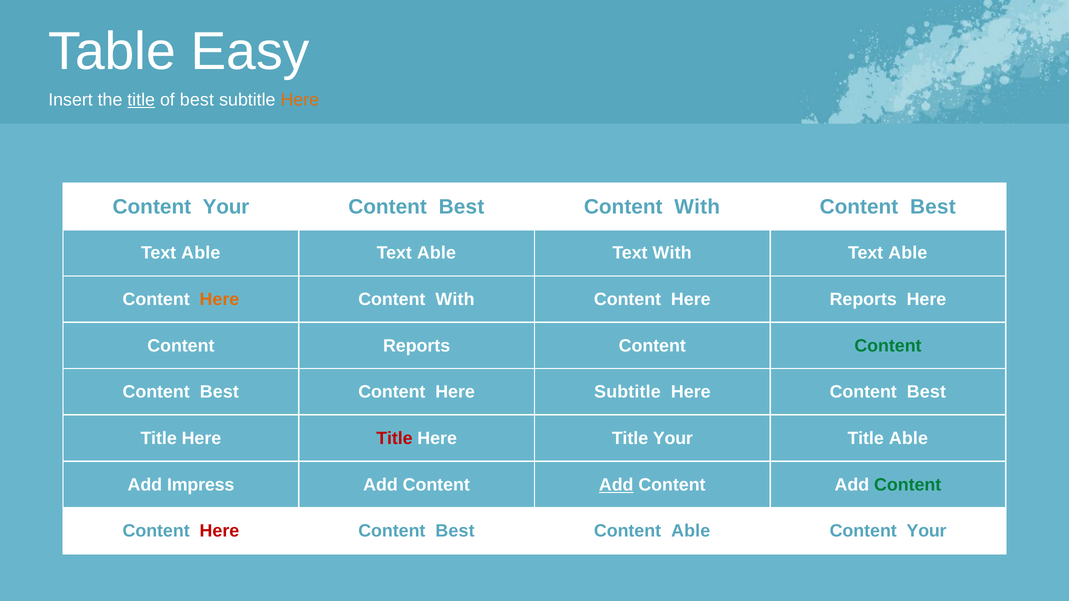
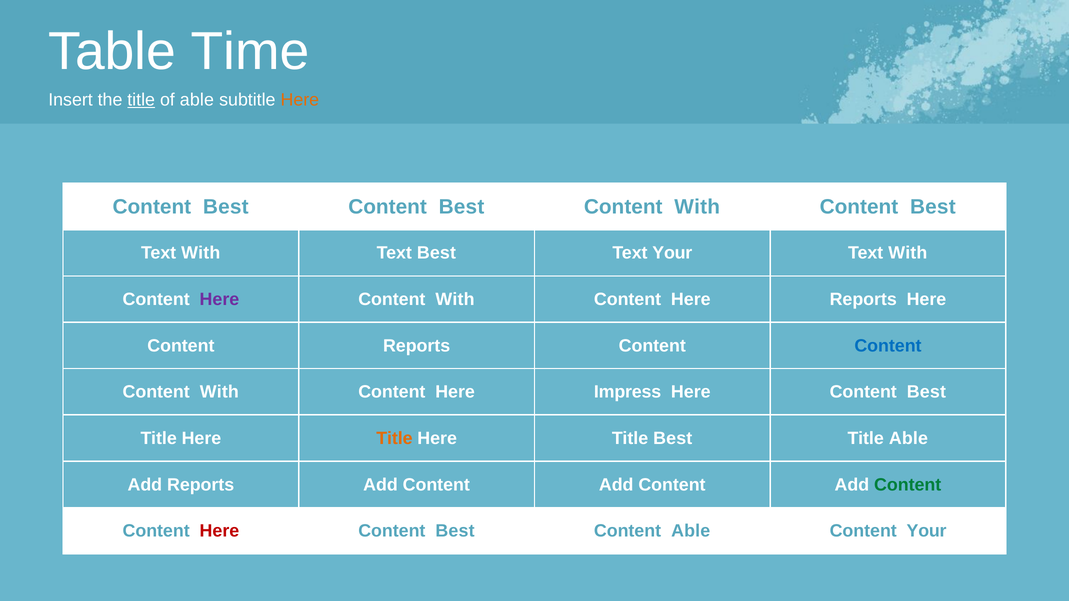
Easy: Easy -> Time
of best: best -> able
Your at (226, 207): Your -> Best
Able at (201, 253): Able -> With
Able at (436, 253): Able -> Best
Text With: With -> Your
Able at (908, 253): Able -> With
Here at (219, 300) colour: orange -> purple
Content at (888, 346) colour: green -> blue
Best at (219, 392): Best -> With
Here Subtitle: Subtitle -> Impress
Title at (394, 439) colour: red -> orange
Title Your: Your -> Best
Add Impress: Impress -> Reports
Add at (616, 485) underline: present -> none
